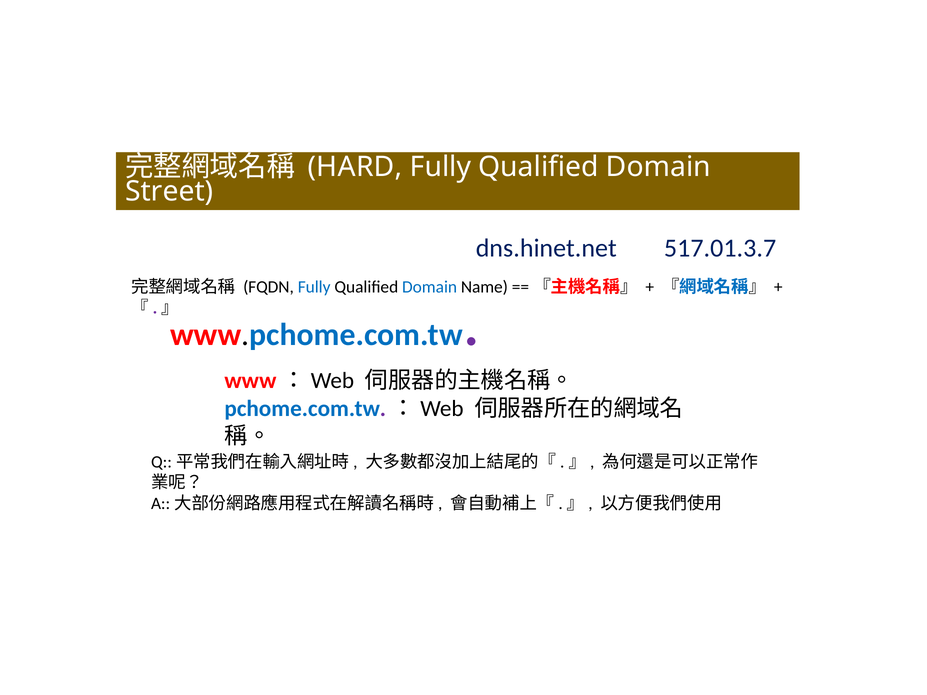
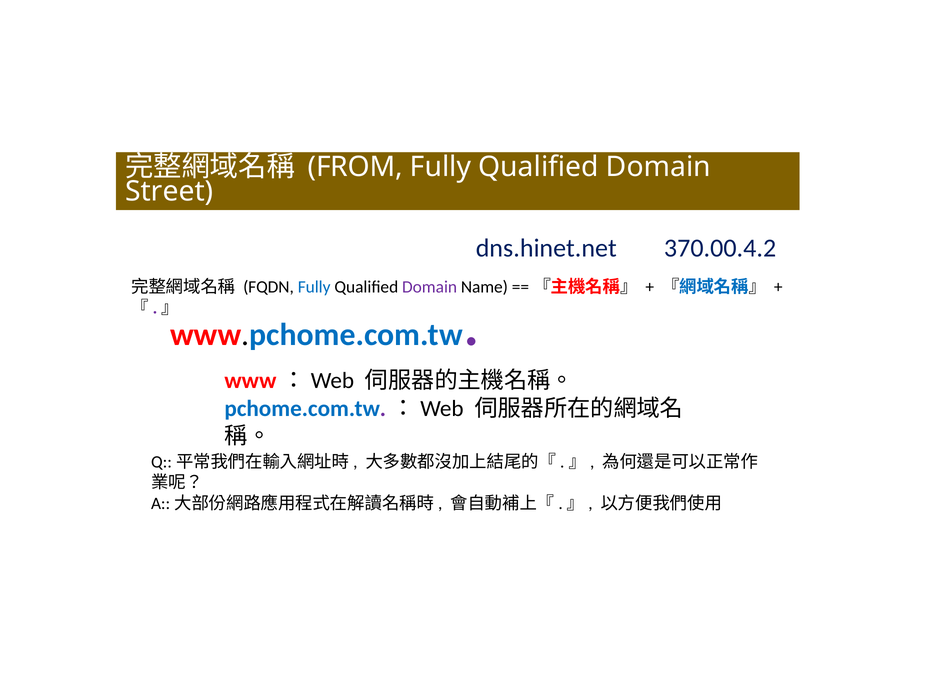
HARD: HARD -> FROM
517.01.3.7: 517.01.3.7 -> 370.00.4.2
Domain at (430, 287) colour: blue -> purple
